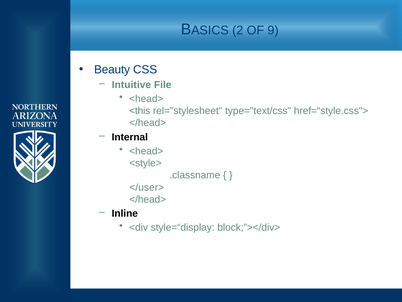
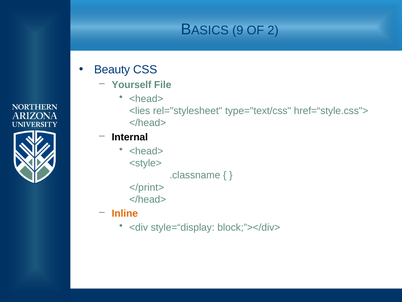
2: 2 -> 9
9: 9 -> 2
Intuitive: Intuitive -> Yourself
<this: <this -> <lies
</user>: </user> -> </print>
Inline colour: black -> orange
